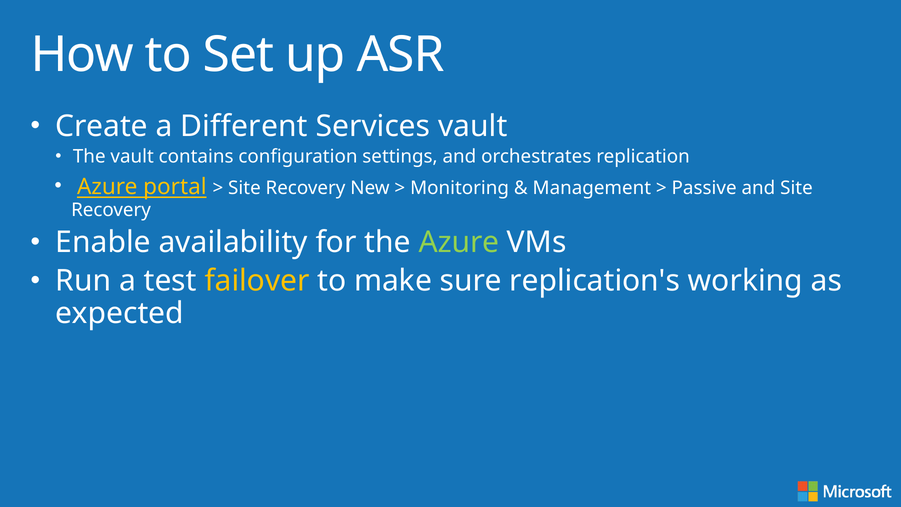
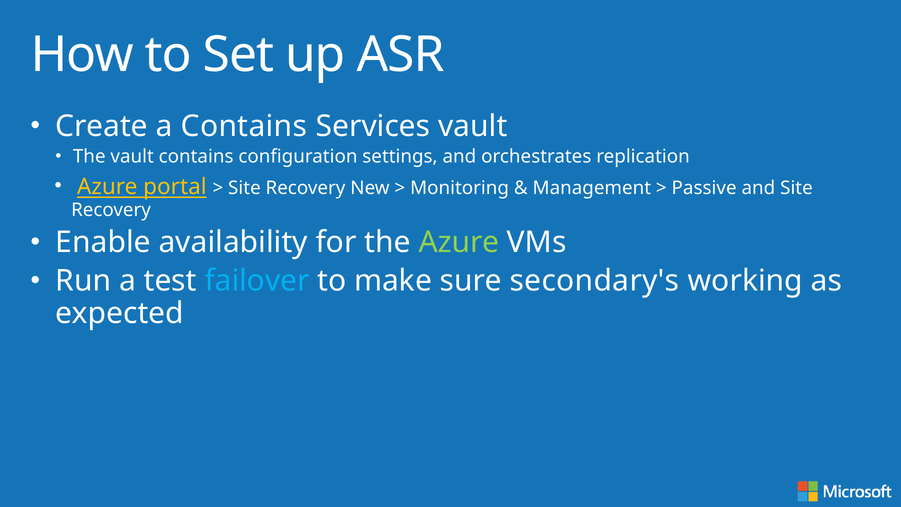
a Different: Different -> Contains
failover colour: yellow -> light blue
replication's: replication's -> secondary's
